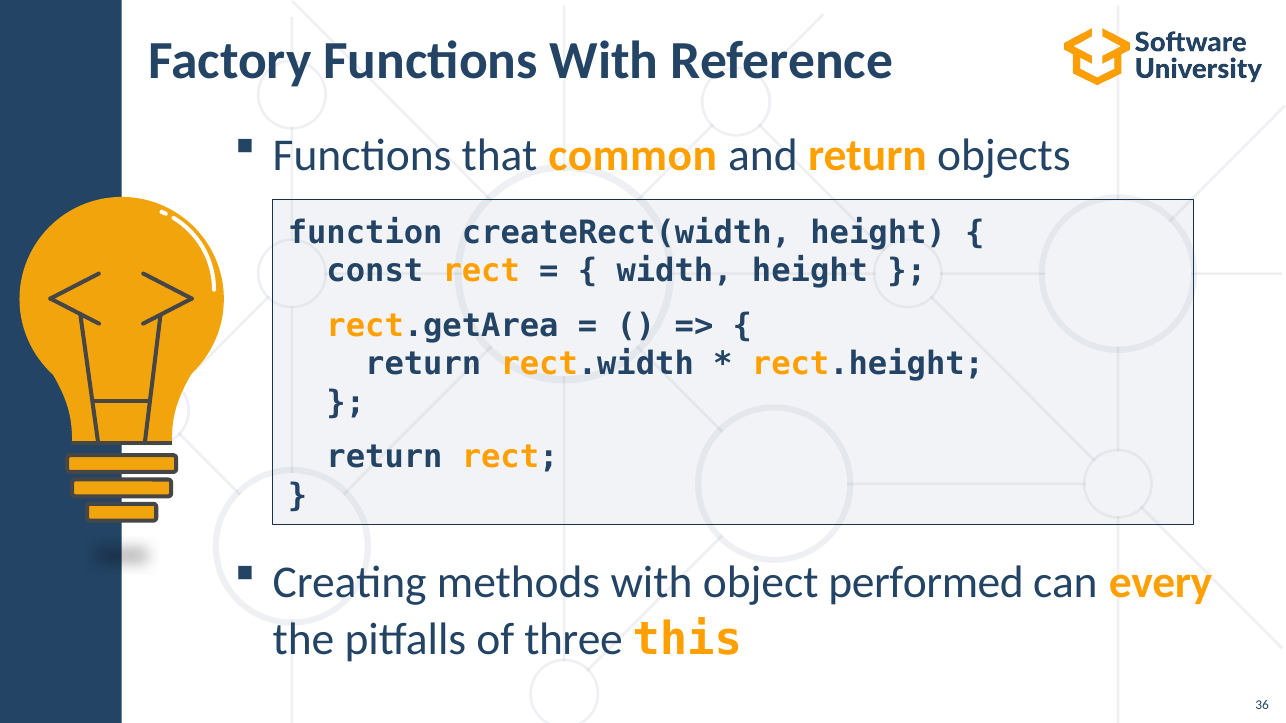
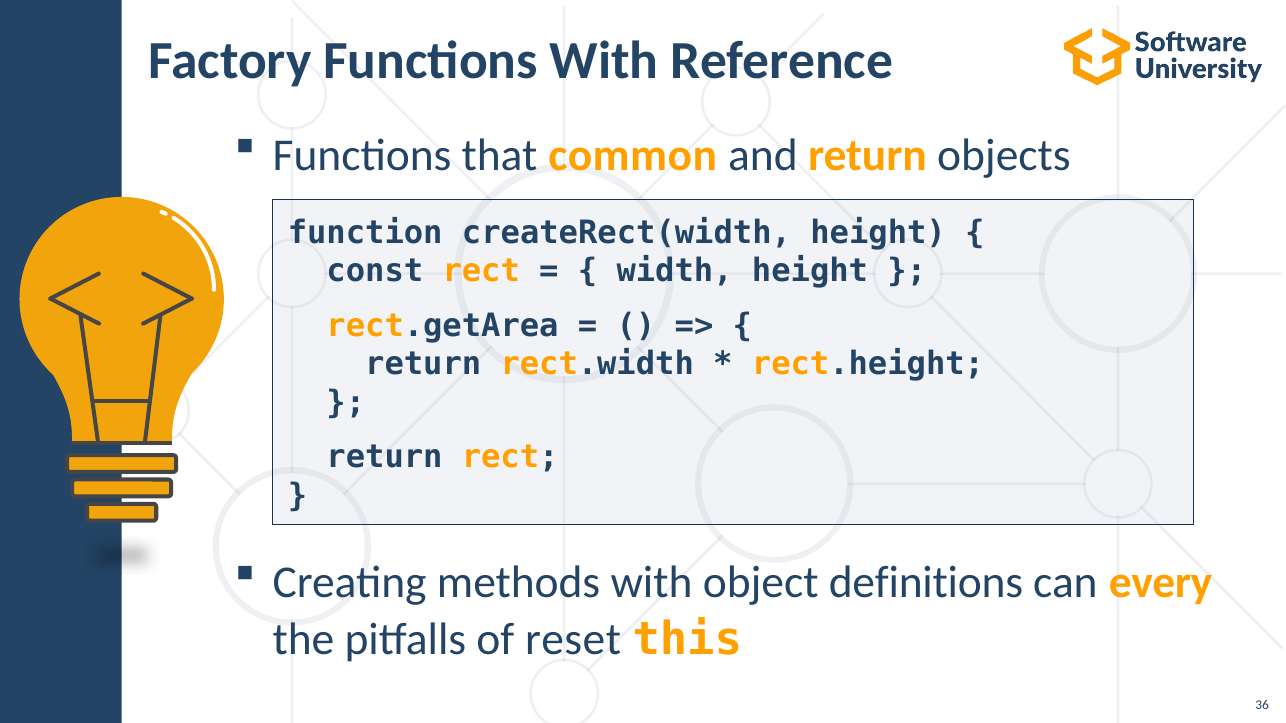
performed: performed -> definitions
three: three -> reset
